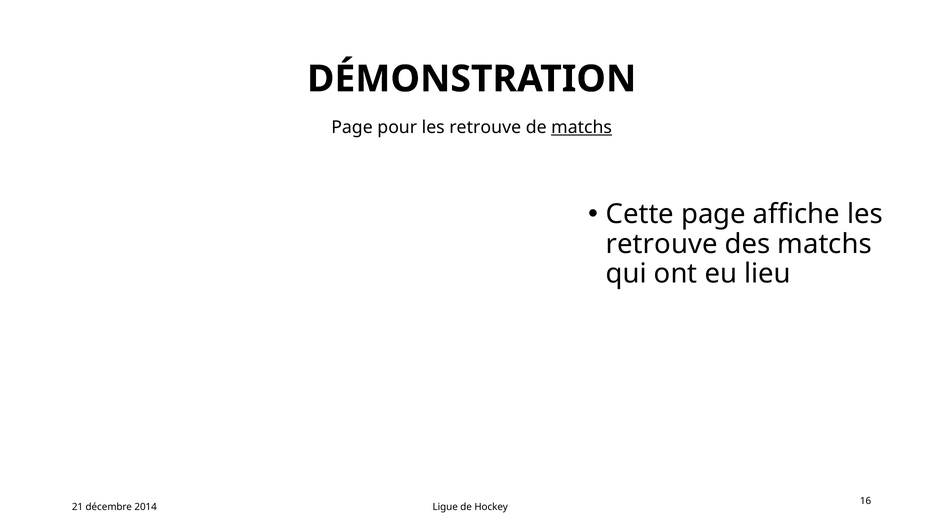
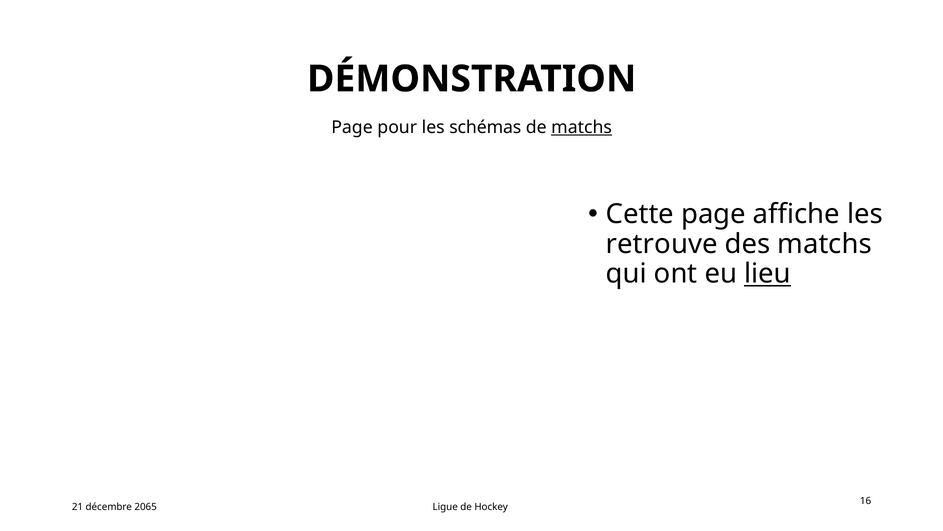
pour les retrouve: retrouve -> schémas
lieu underline: none -> present
2014: 2014 -> 2065
